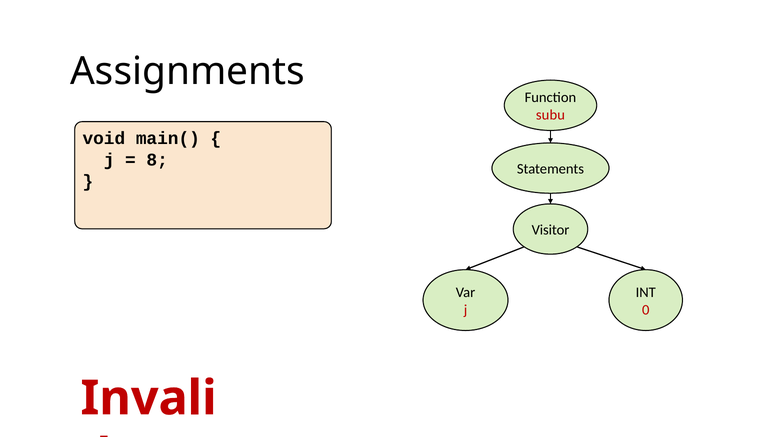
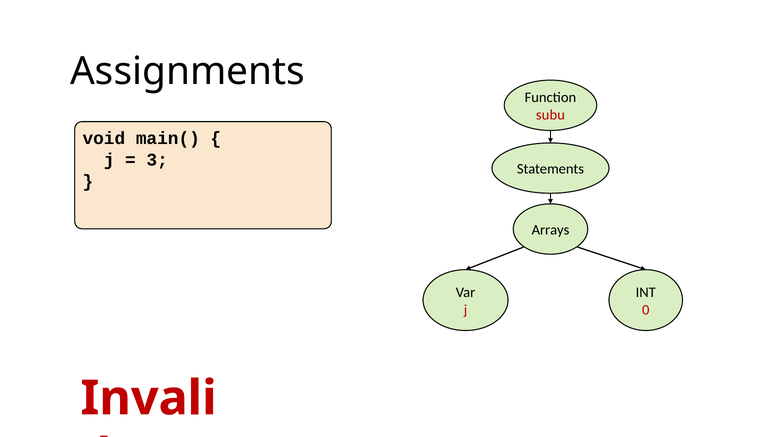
8: 8 -> 3
Visitor: Visitor -> Arrays
